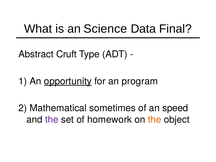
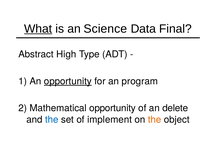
What underline: none -> present
Cruft: Cruft -> High
Mathematical sometimes: sometimes -> opportunity
speed: speed -> delete
the at (52, 120) colour: purple -> blue
homework: homework -> implement
